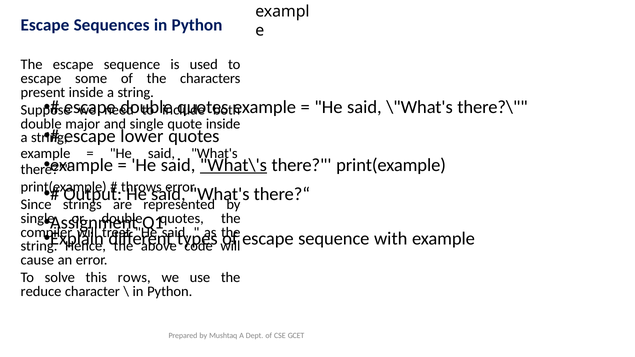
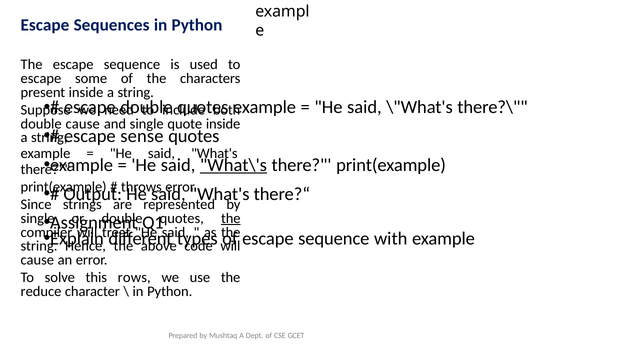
double major: major -> cause
lower: lower -> sense
the at (231, 218) underline: none -> present
